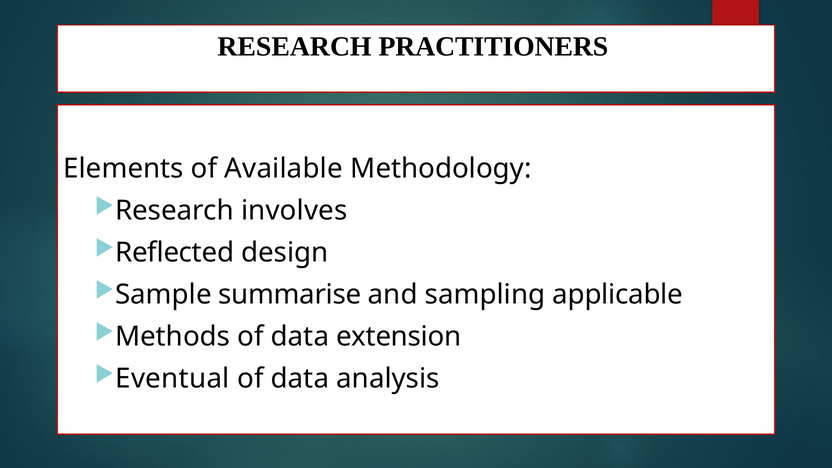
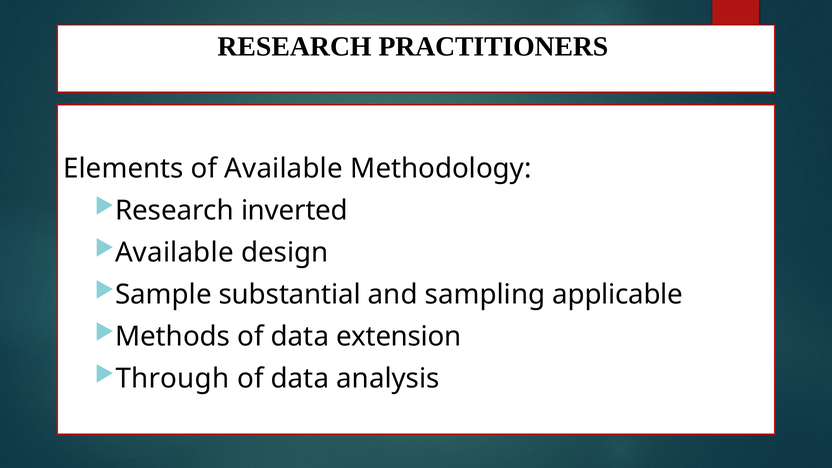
involves: involves -> inverted
Reflected at (175, 253): Reflected -> Available
summarise: summarise -> substantial
Eventual: Eventual -> Through
